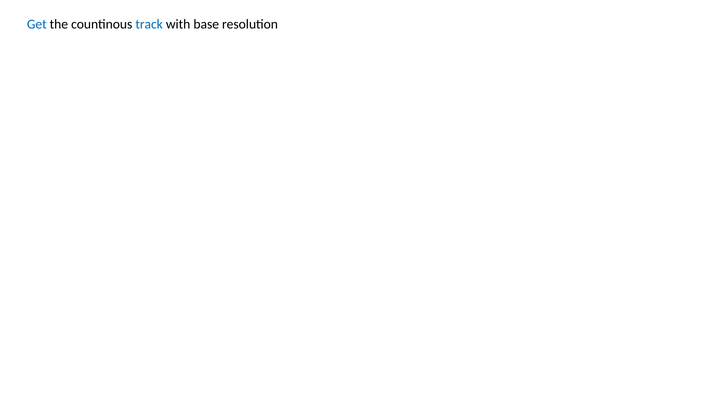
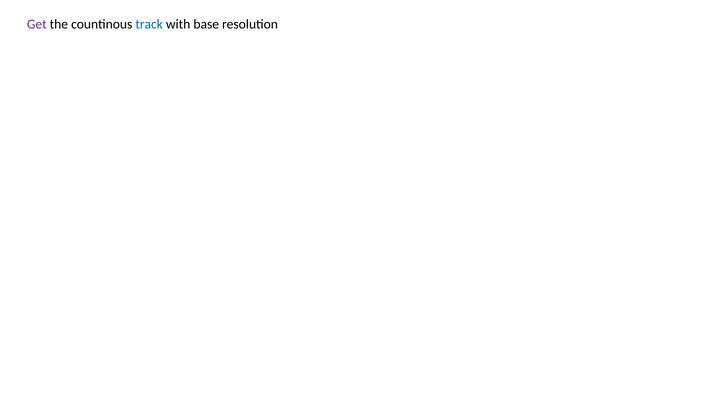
Get colour: blue -> purple
